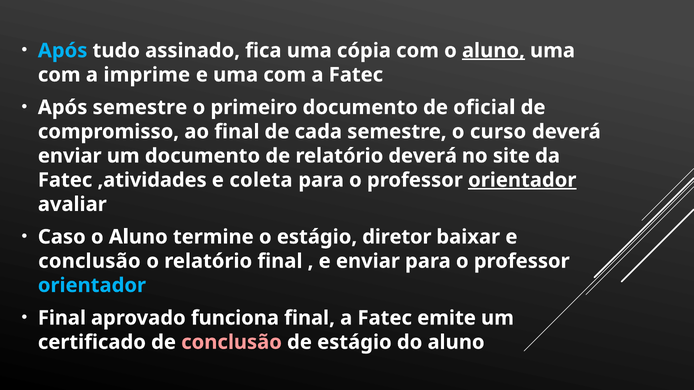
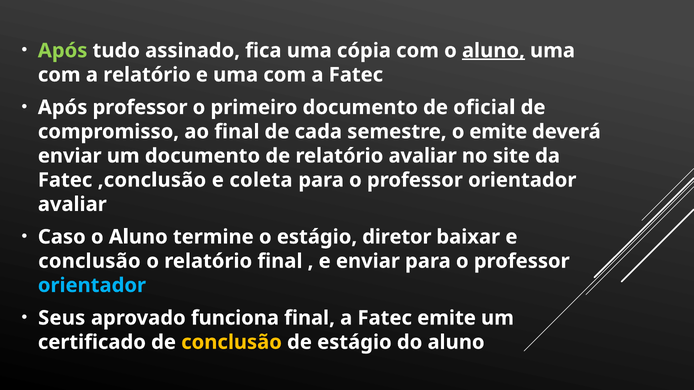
Após at (63, 51) colour: light blue -> light green
a imprime: imprime -> relatório
Após semestre: semestre -> professor
o curso: curso -> emite
relatório deverá: deverá -> avaliar
,atividades: ,atividades -> ,conclusão
orientador at (522, 180) underline: present -> none
Final at (62, 318): Final -> Seus
conclusão at (232, 343) colour: pink -> yellow
